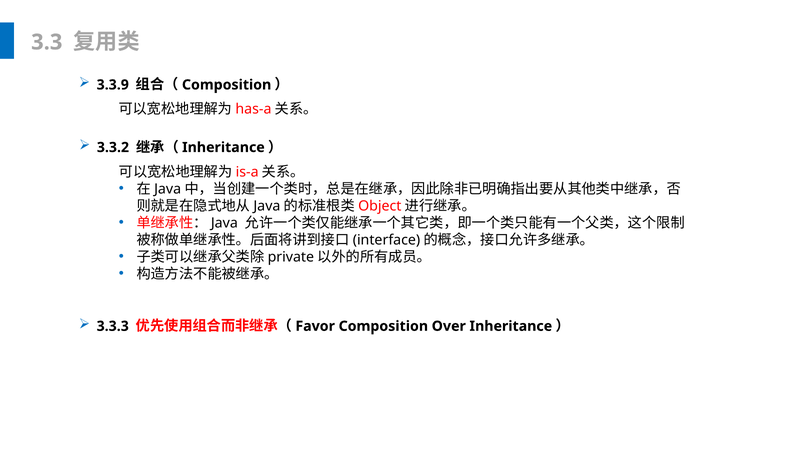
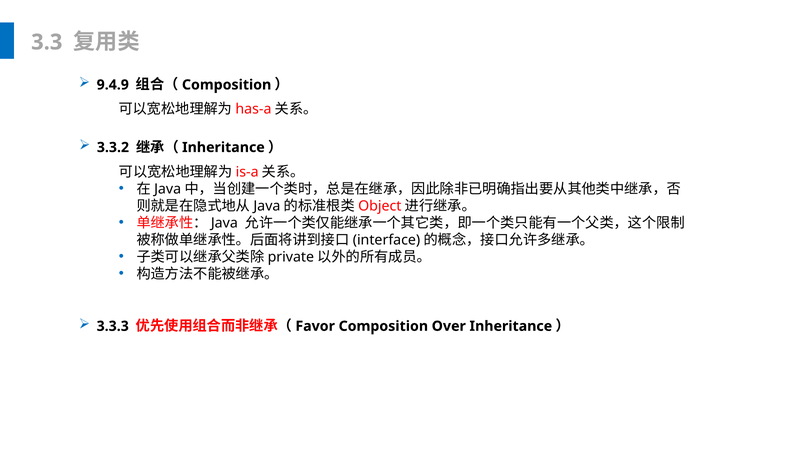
3.3.9: 3.3.9 -> 9.4.9
